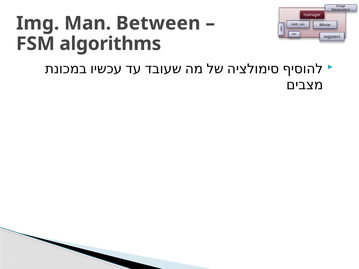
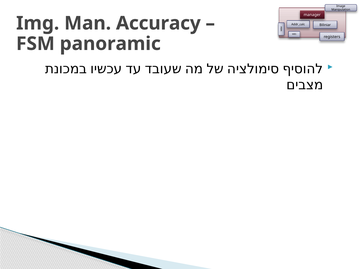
Between: Between -> Accuracy
algorithms: algorithms -> panoramic
